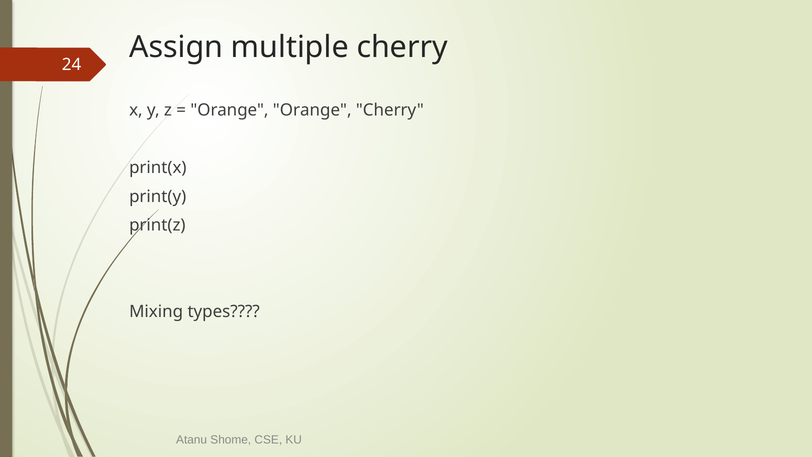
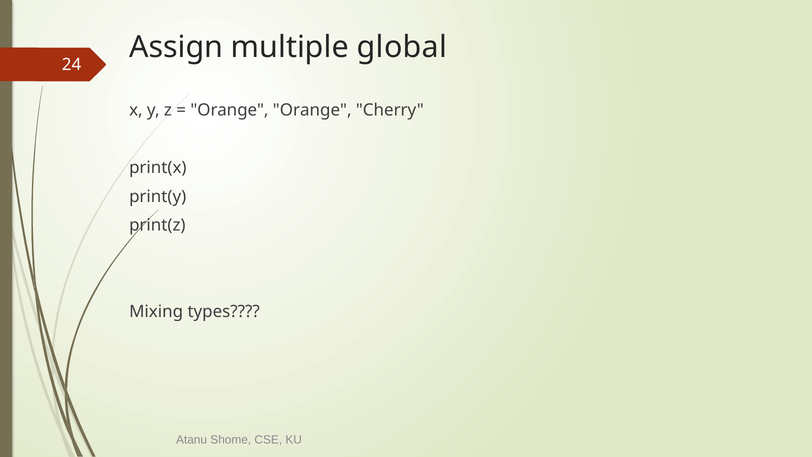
multiple cherry: cherry -> global
